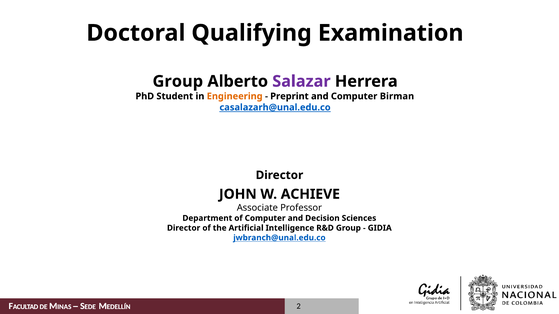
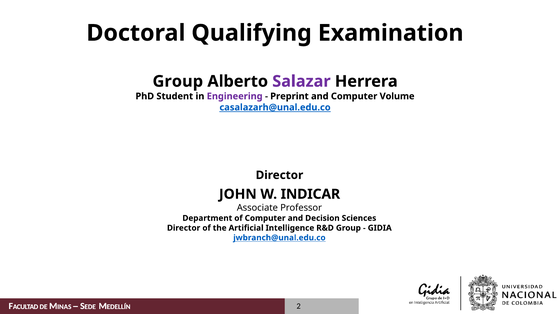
Engineering colour: orange -> purple
Birman: Birman -> Volume
ACHIEVE: ACHIEVE -> INDICAR
